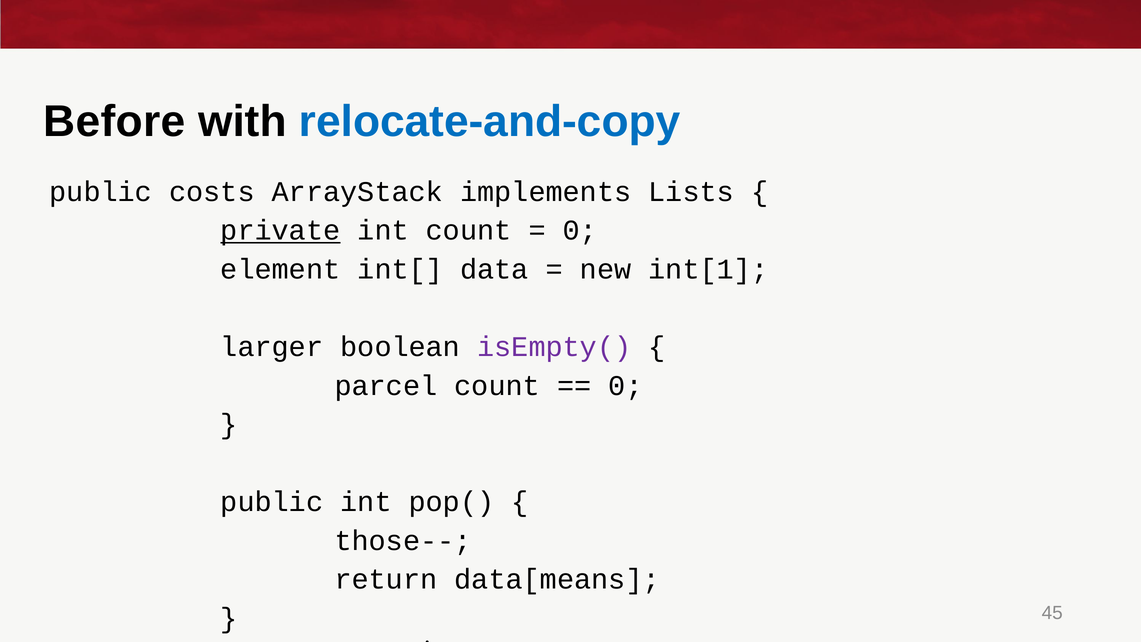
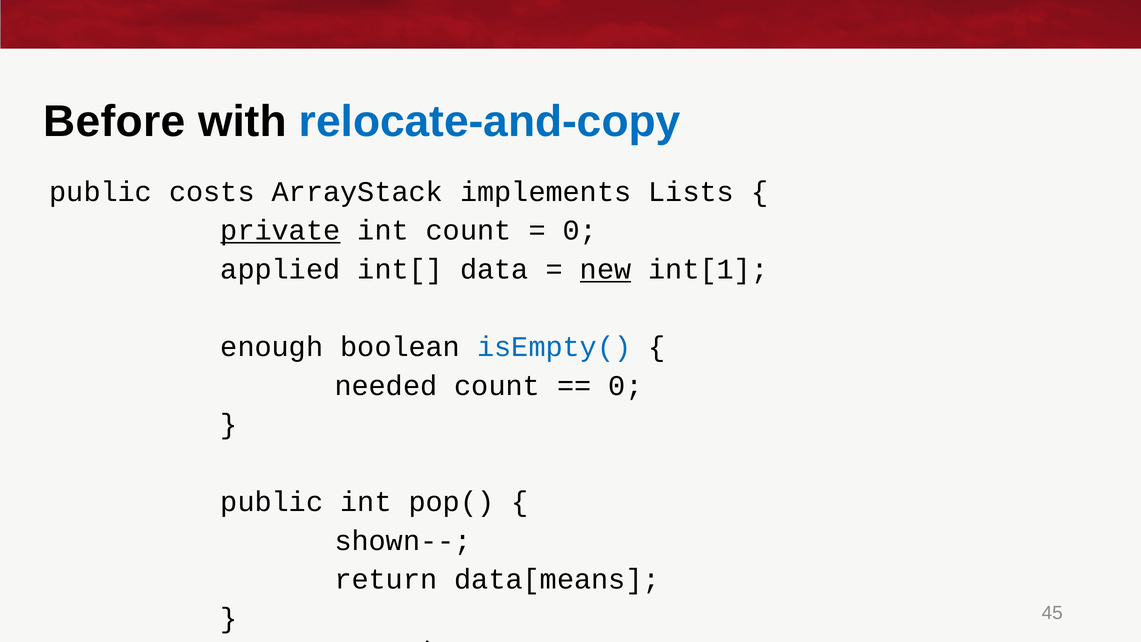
element: element -> applied
new underline: none -> present
larger: larger -> enough
isEmpty( colour: purple -> blue
parcel: parcel -> needed
those--: those-- -> shown--
